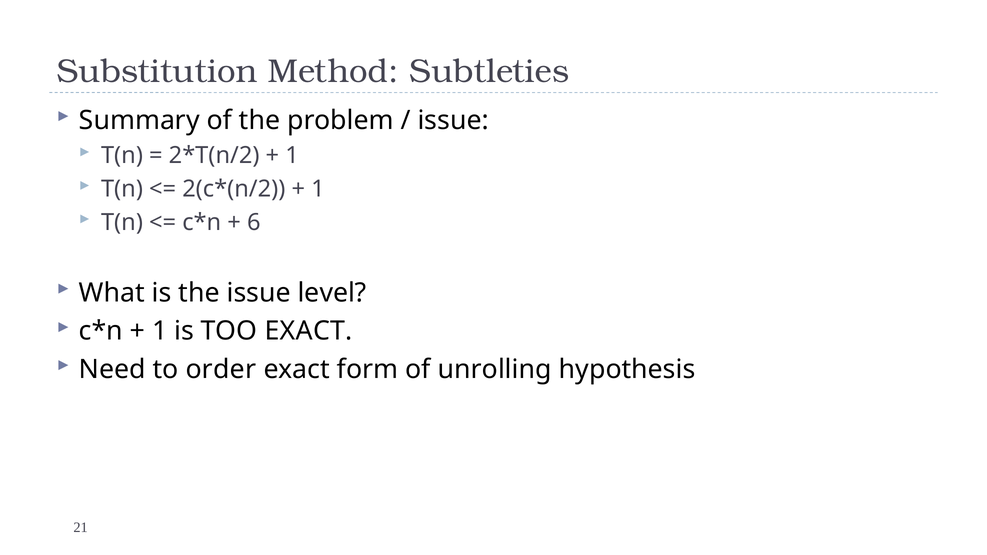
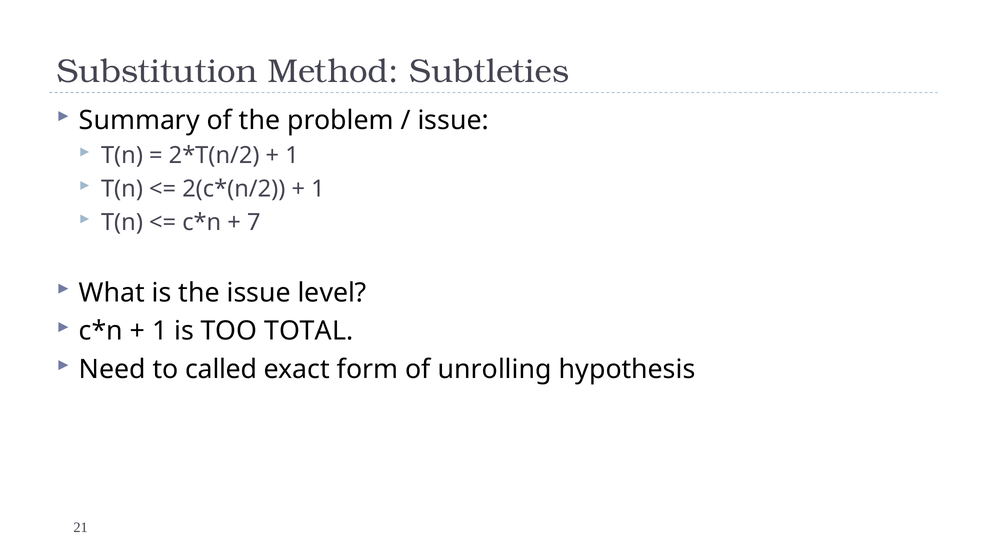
6: 6 -> 7
TOO EXACT: EXACT -> TOTAL
order: order -> called
